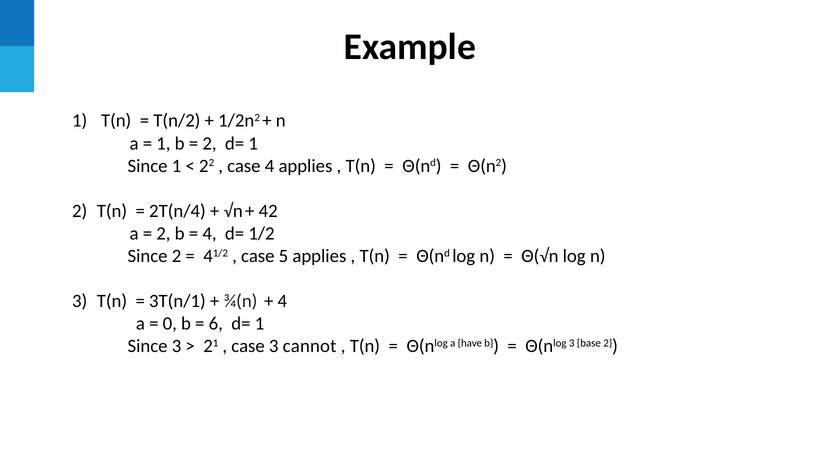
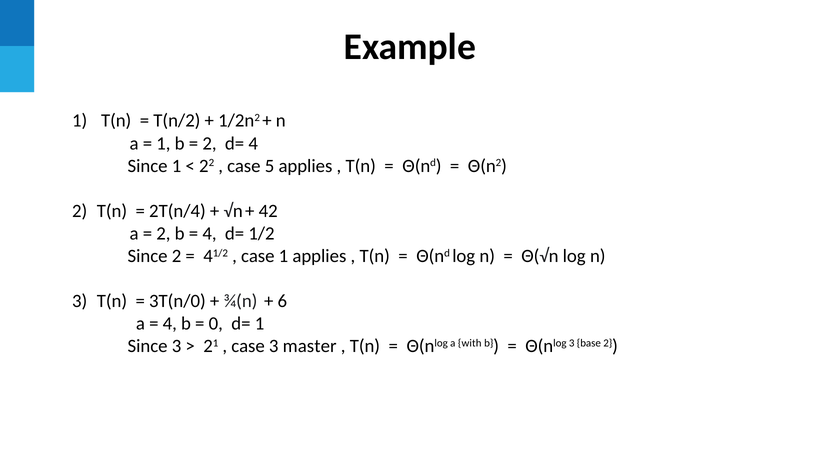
2 d= 1: 1 -> 4
case 4: 4 -> 5
case 5: 5 -> 1
3T(n/1: 3T(n/1 -> 3T(n/0
4 at (282, 301): 4 -> 6
0 at (170, 324): 0 -> 4
6: 6 -> 0
cannot: cannot -> master
have: have -> with
